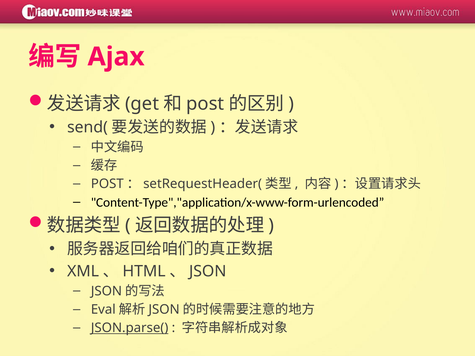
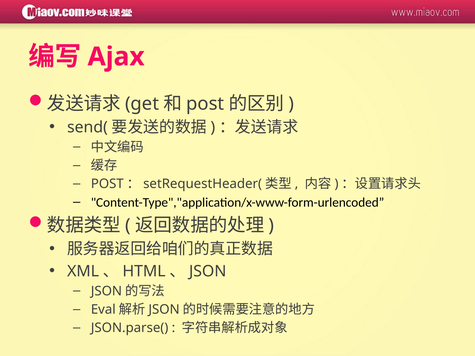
JSON.parse( underline: present -> none
